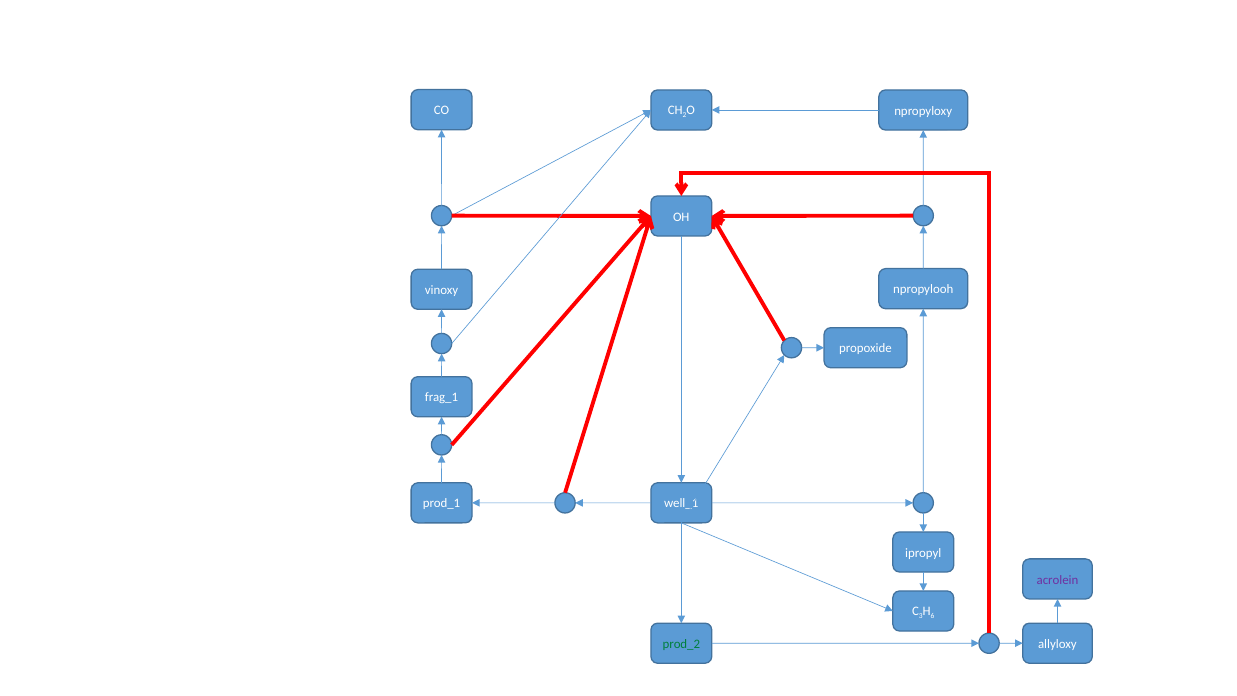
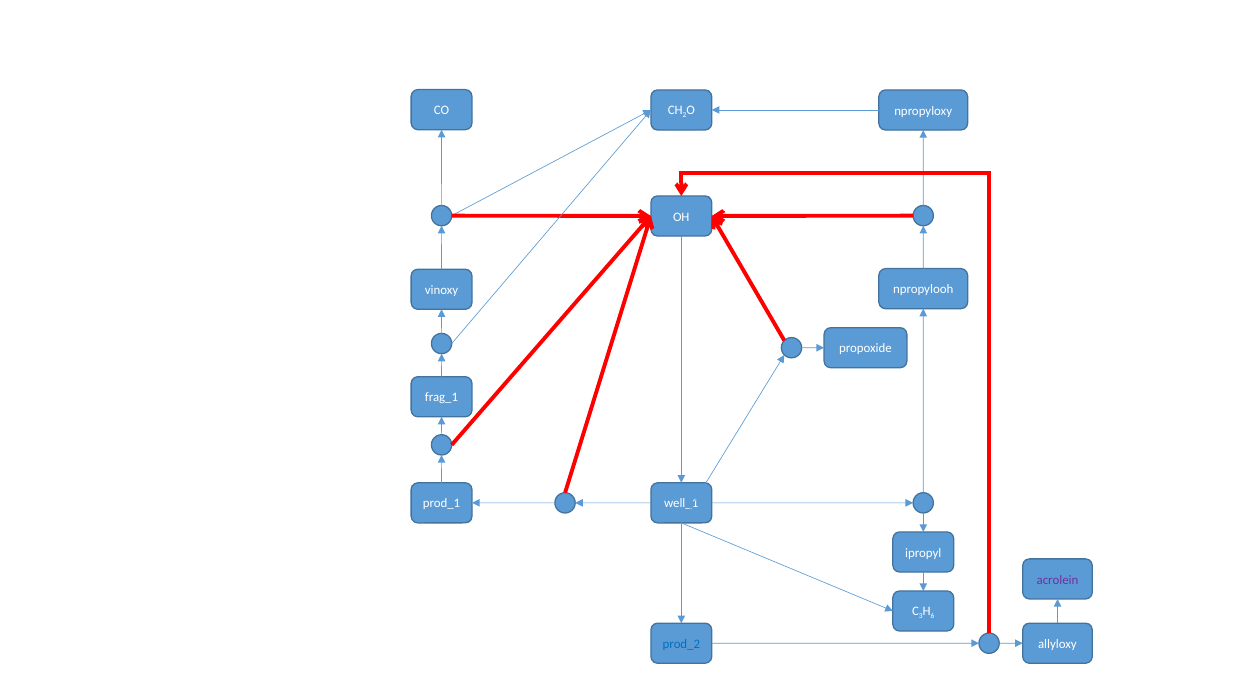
prod_2 colour: green -> blue
